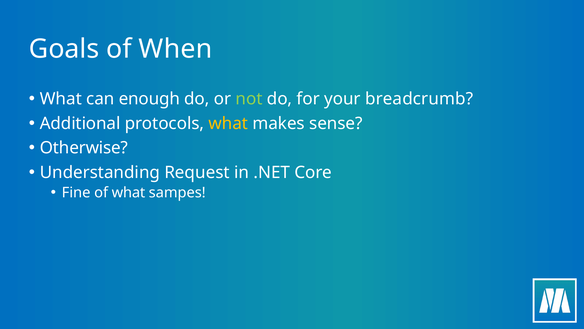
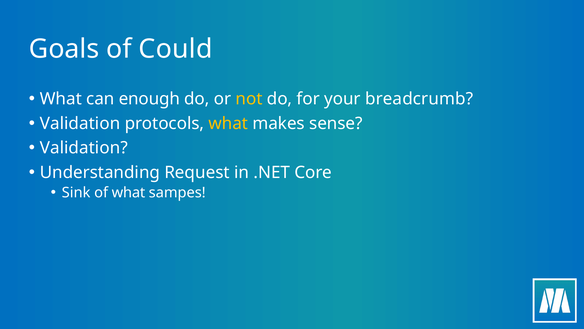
When: When -> Could
not colour: light green -> yellow
Additional at (80, 123): Additional -> Validation
Otherwise at (84, 148): Otherwise -> Validation
Fine: Fine -> Sink
